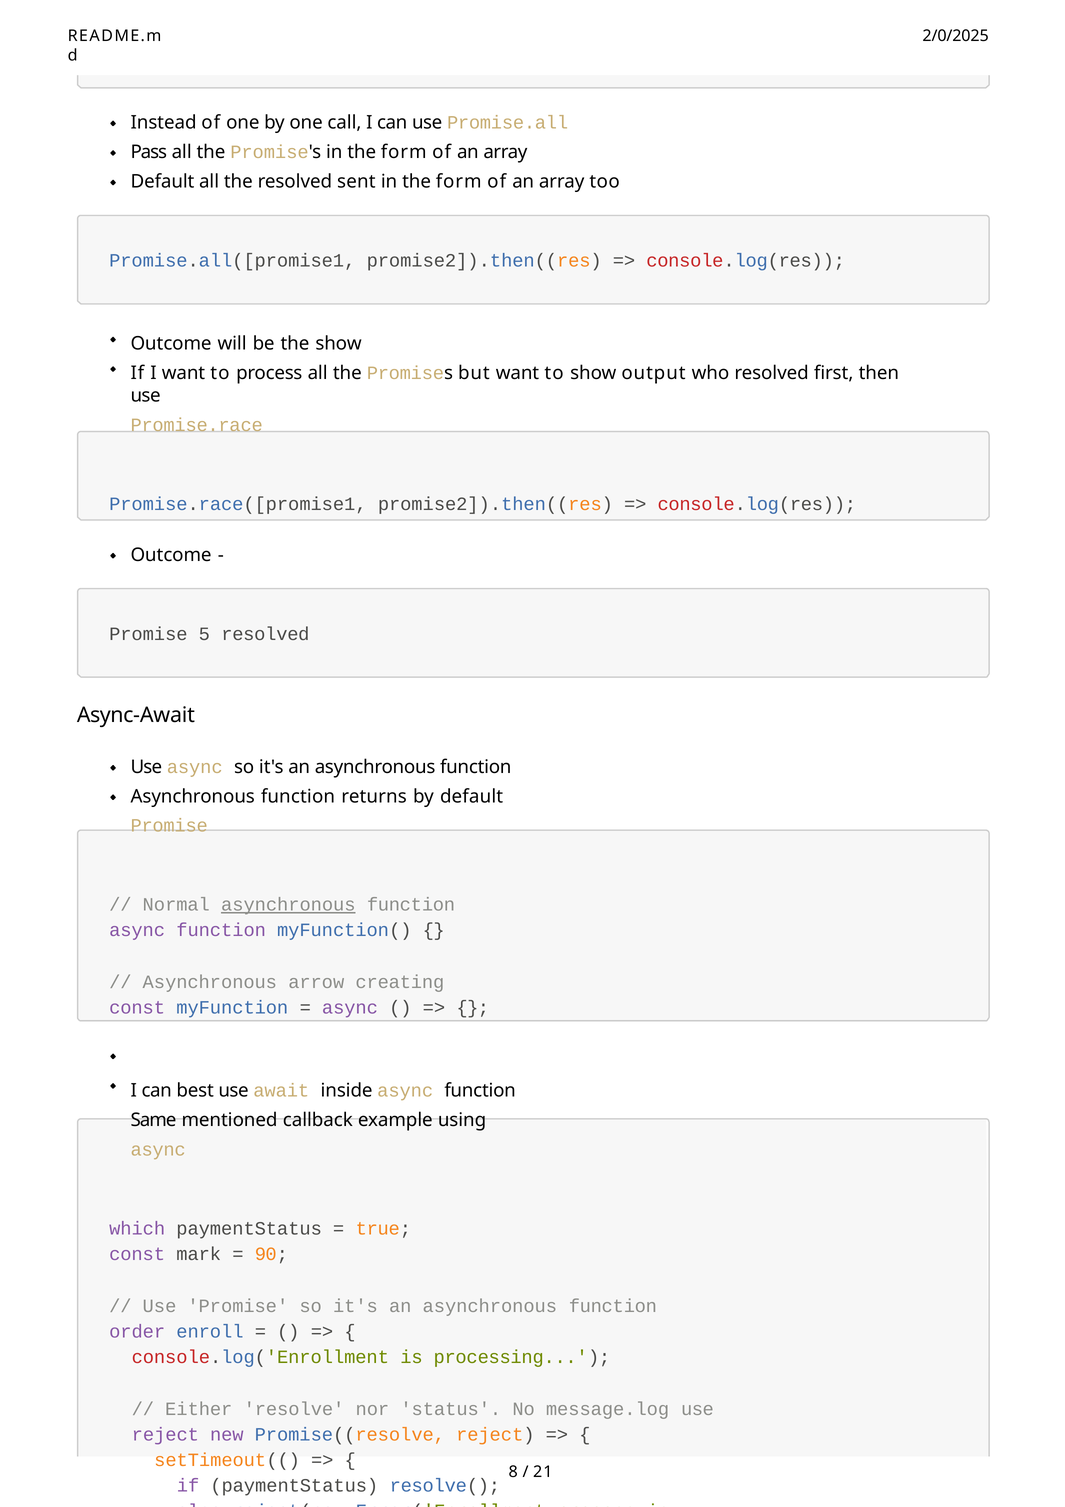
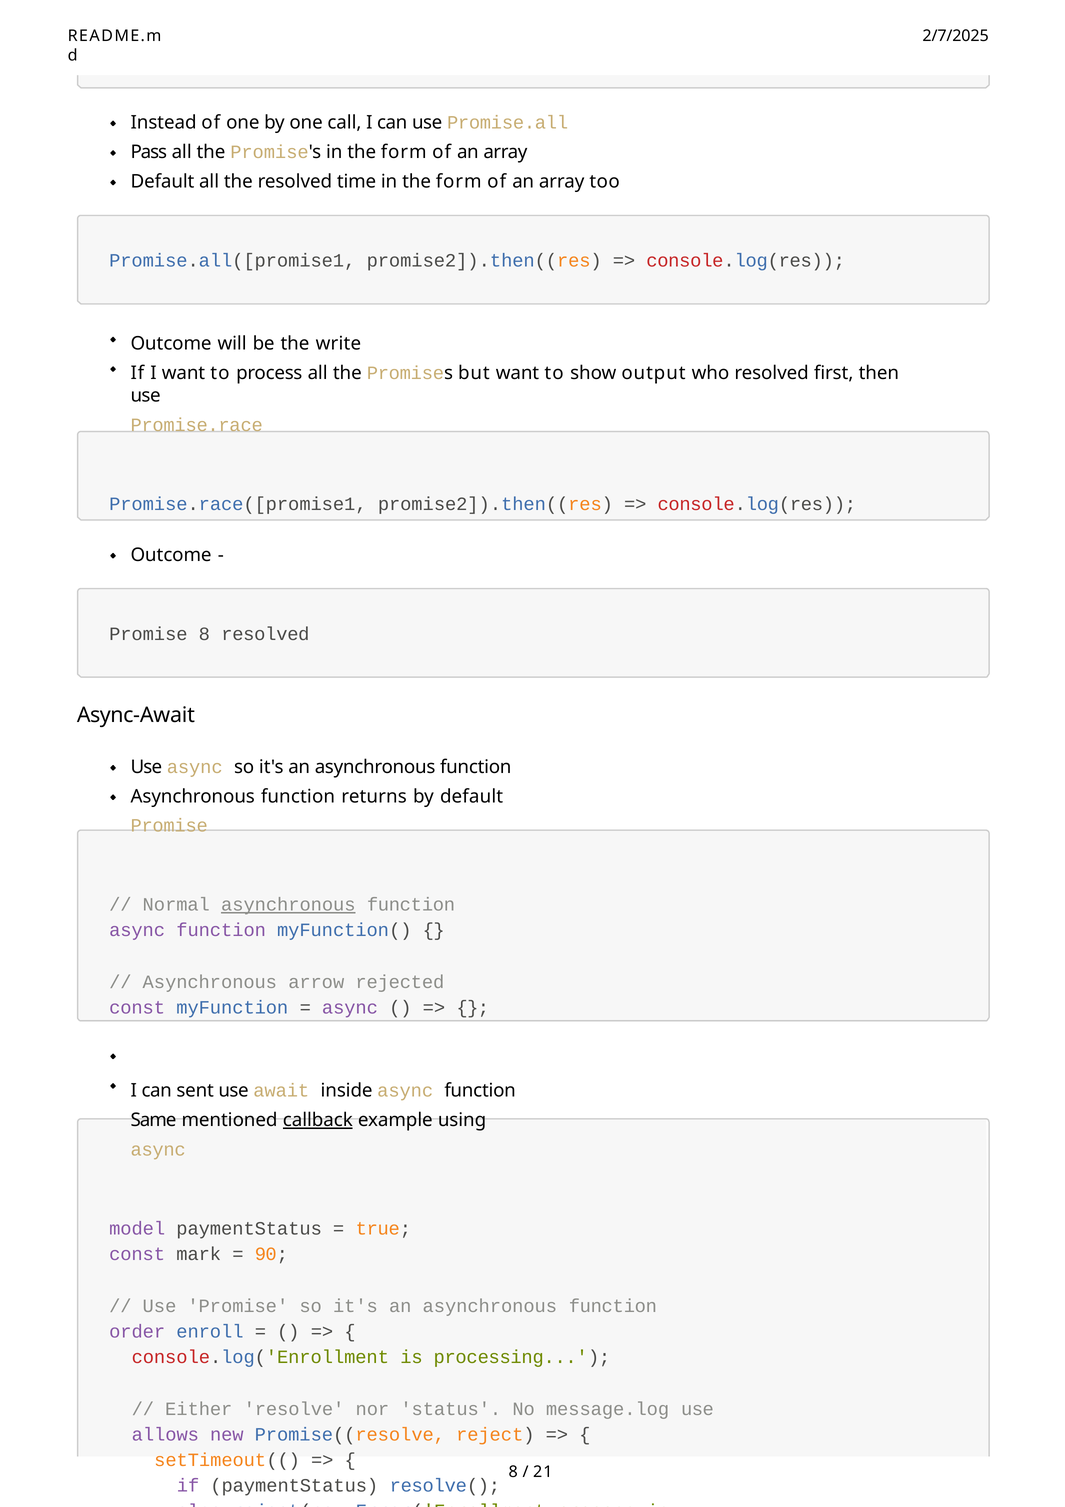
2/0/2025: 2/0/2025 -> 2/7/2025
sent: sent -> time
the show: show -> write
Promise 5: 5 -> 8
creating: creating -> rejected
best: best -> sent
callback underline: none -> present
which: which -> model
reject at (165, 1435): reject -> allows
